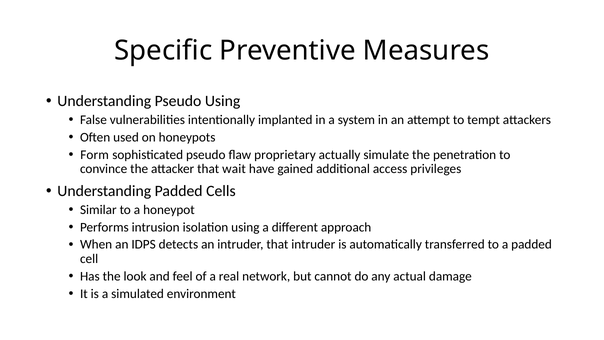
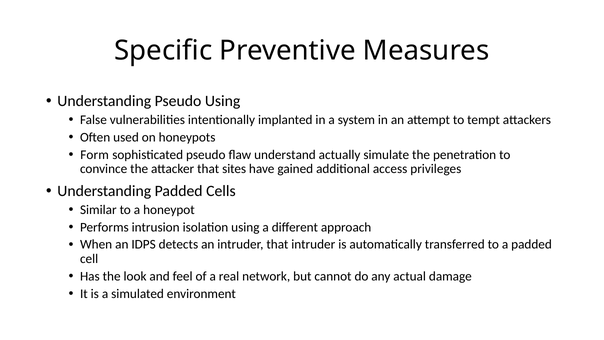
proprietary: proprietary -> understand
wait: wait -> sites
